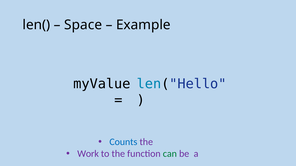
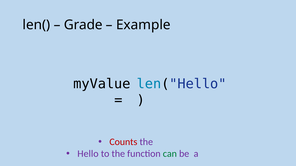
Space: Space -> Grade
Counts colour: blue -> red
Work: Work -> Hello
